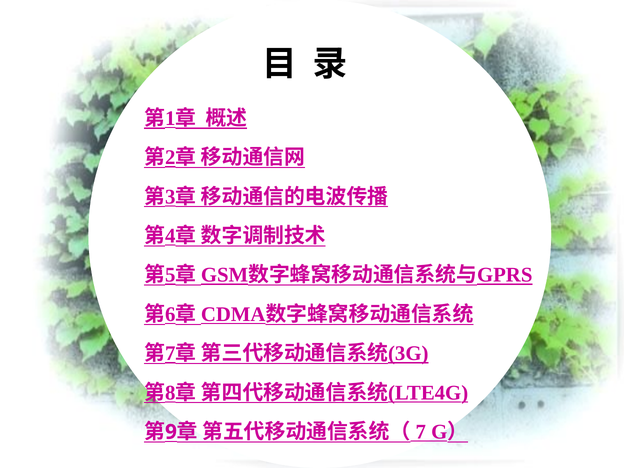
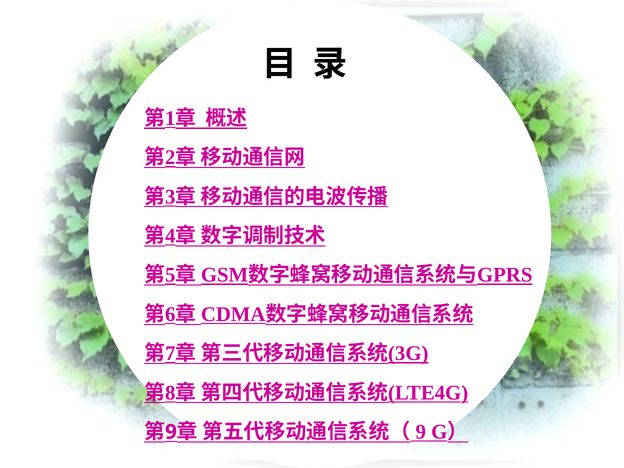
7 at (421, 432): 7 -> 9
